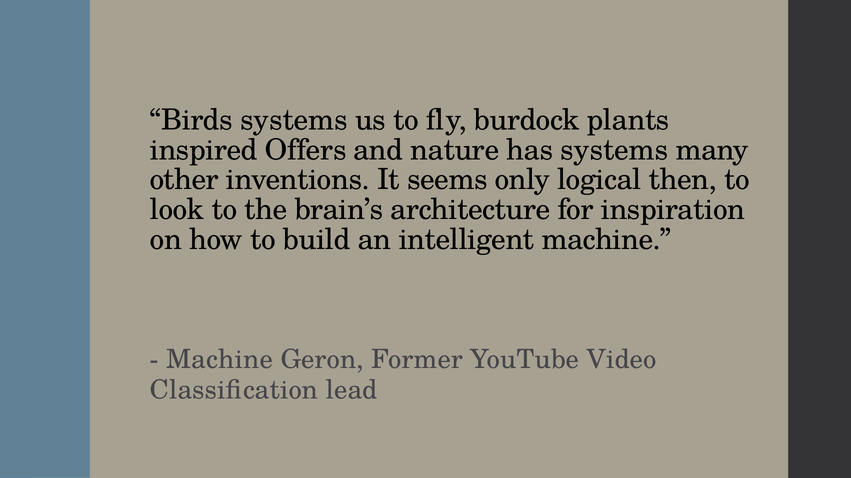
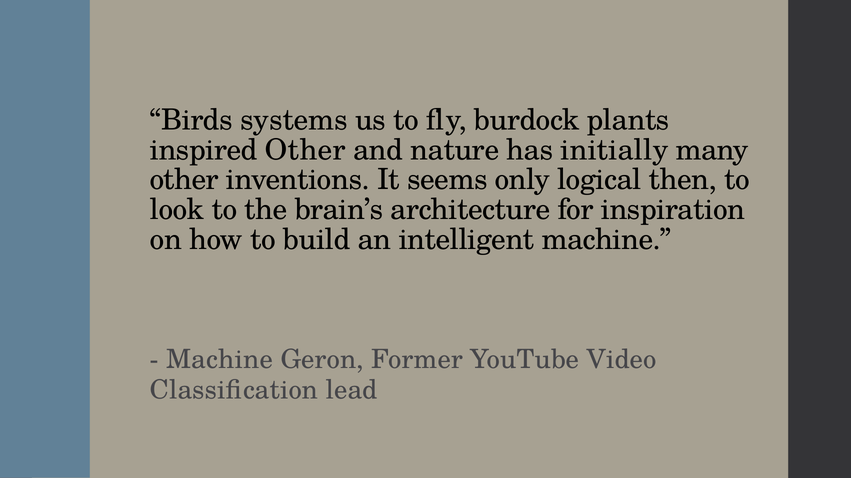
inspired Offers: Offers -> Other
has systems: systems -> initially
